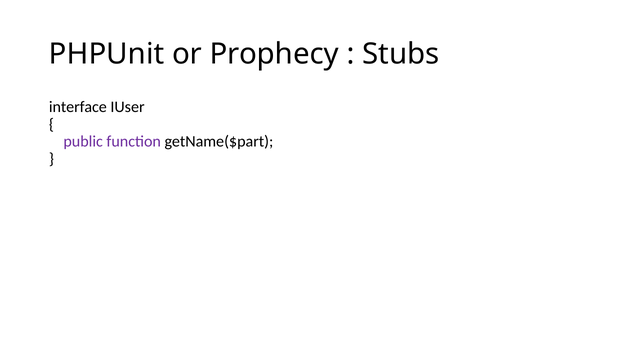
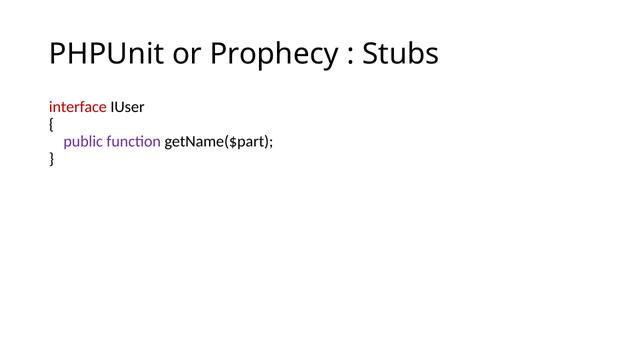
interface colour: black -> red
